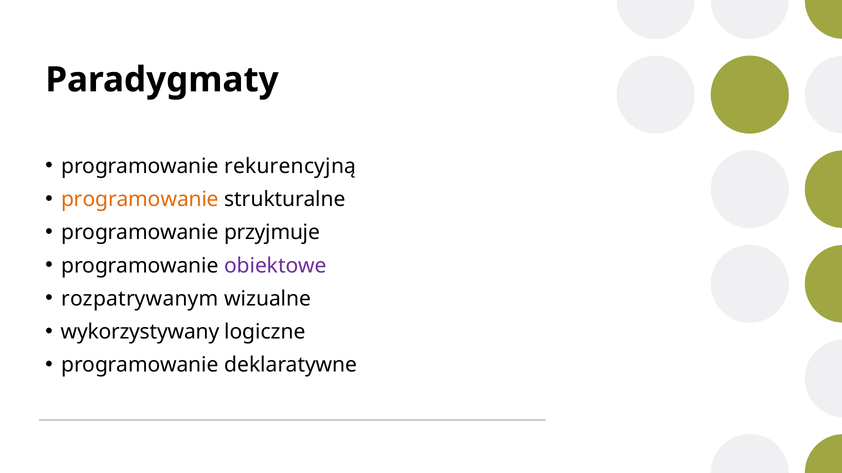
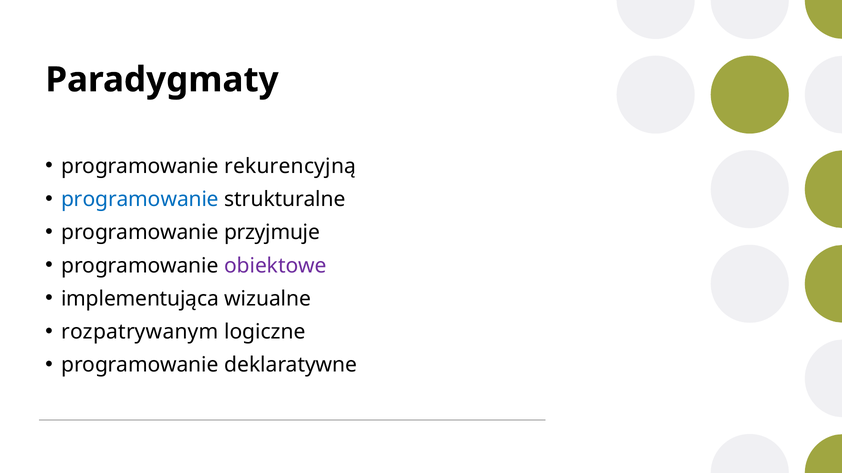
programowanie at (140, 200) colour: orange -> blue
rozpatrywanym: rozpatrywanym -> implementująca
wykorzystywany: wykorzystywany -> rozpatrywanym
